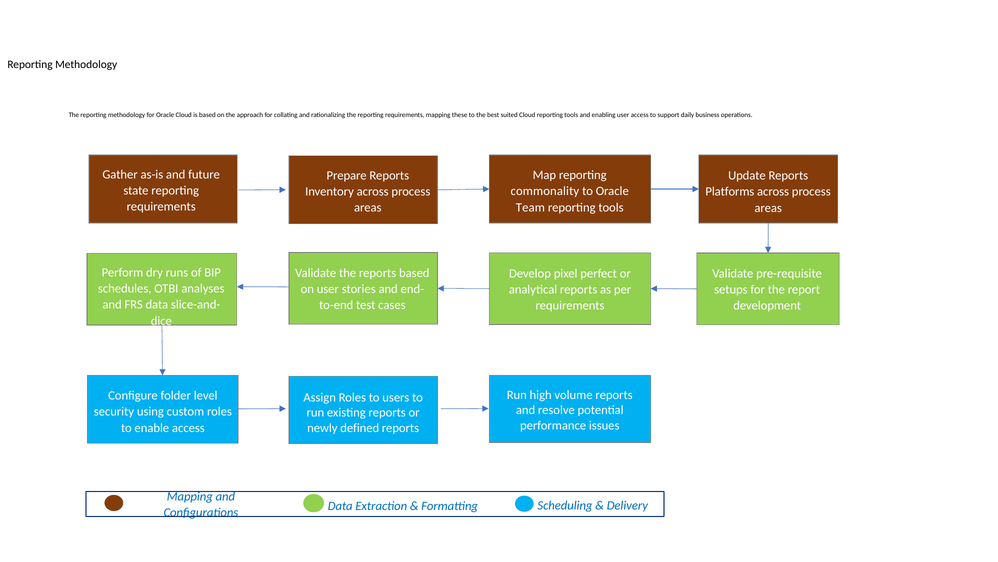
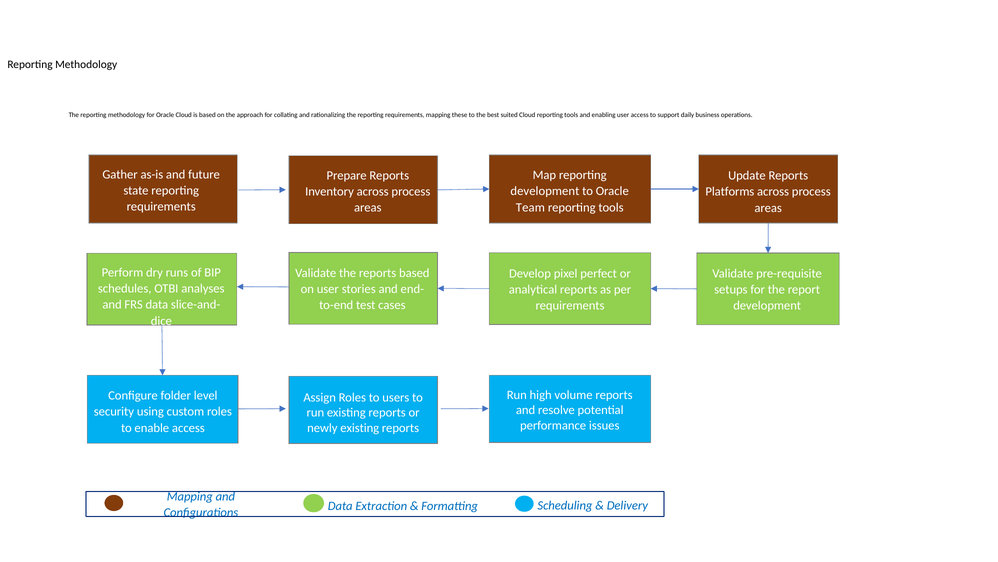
commonality at (545, 191): commonality -> development
newly defined: defined -> existing
